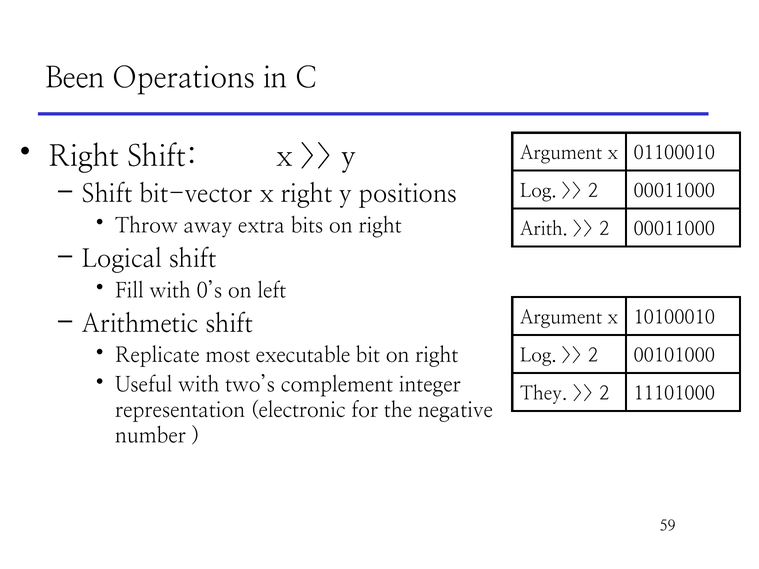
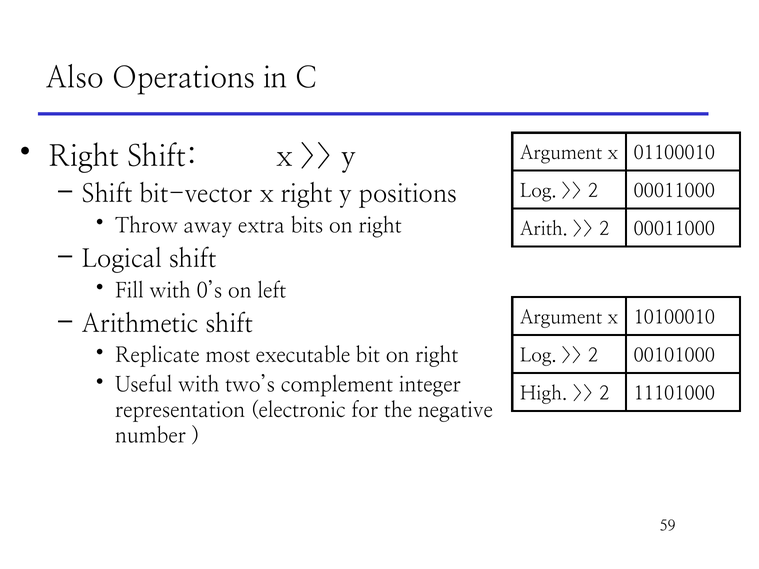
Been: Been -> Also
They: They -> High
